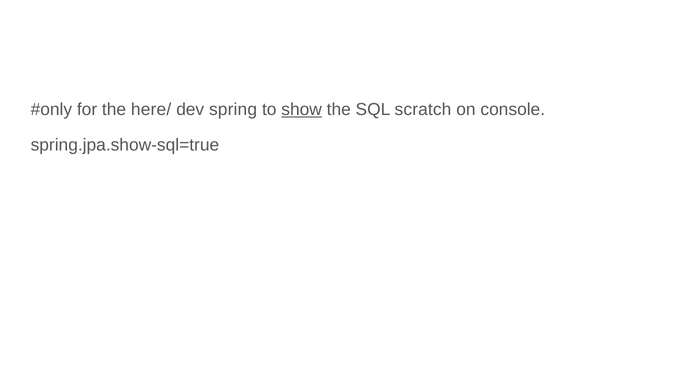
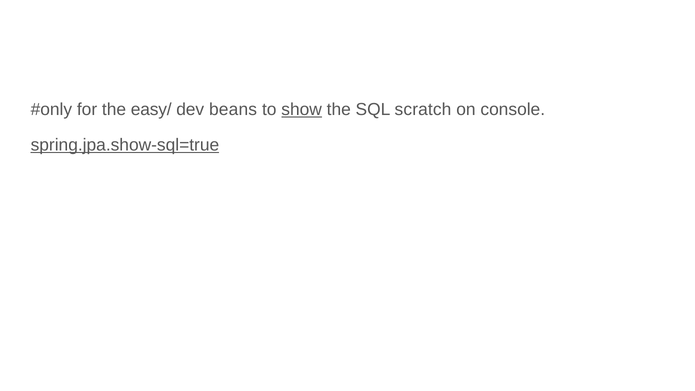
here/: here/ -> easy/
spring: spring -> beans
spring.jpa.show-sql=true underline: none -> present
